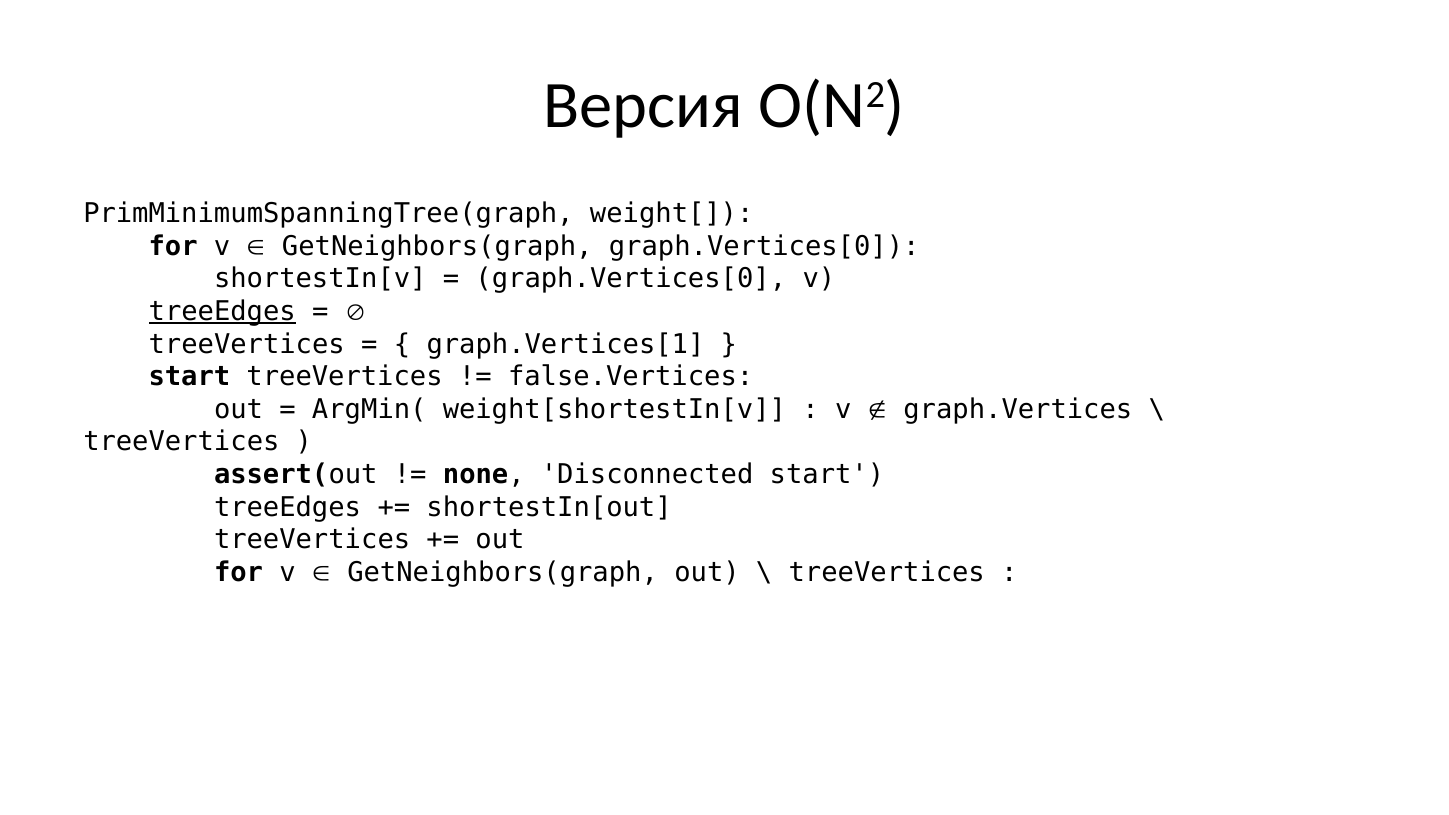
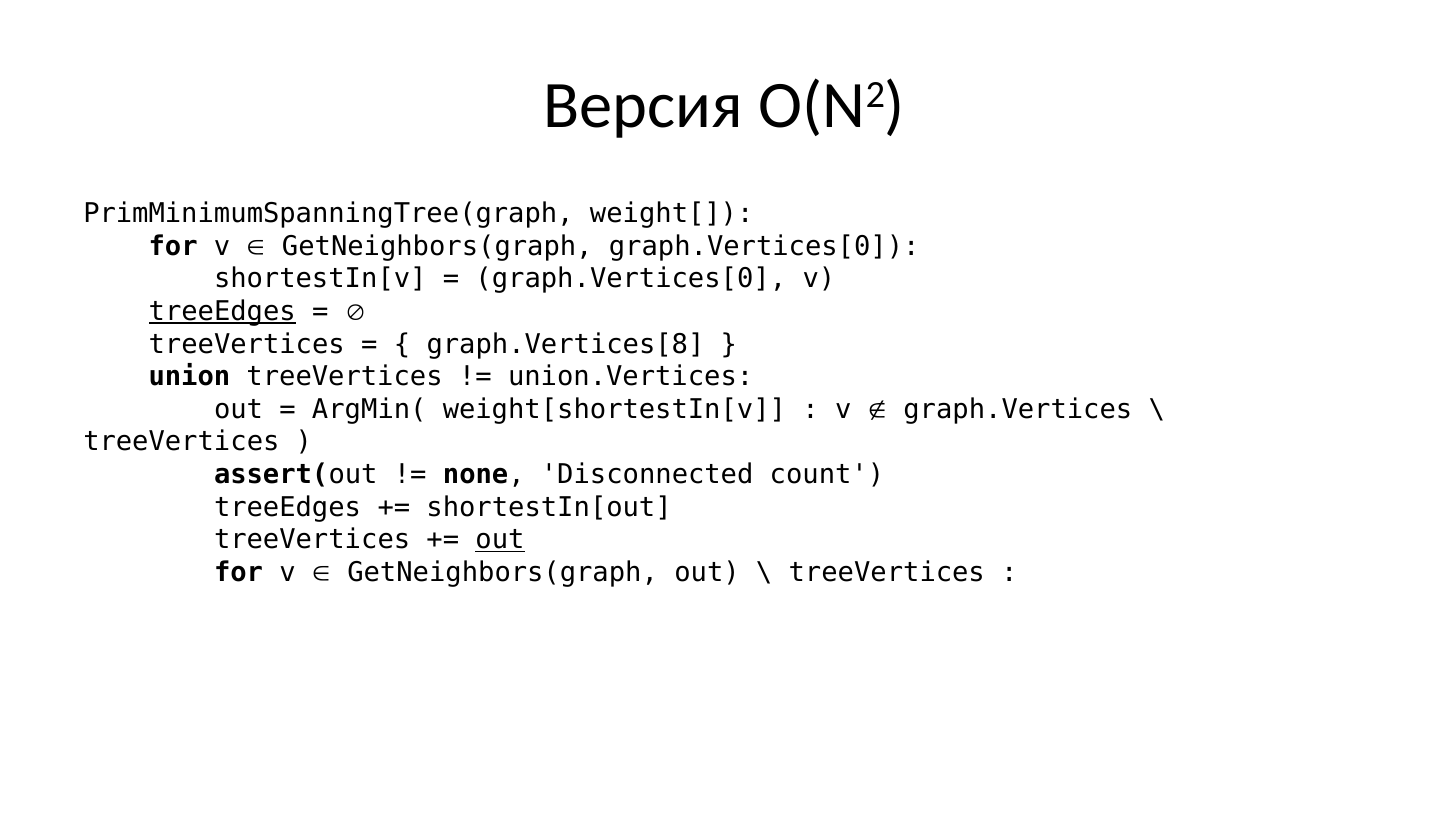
graph.Vertices[1: graph.Vertices[1 -> graph.Vertices[8
start at (189, 377): start -> union
false.Vertices: false.Vertices -> union.Vertices
Disconnected start: start -> count
out at (500, 540) underline: none -> present
